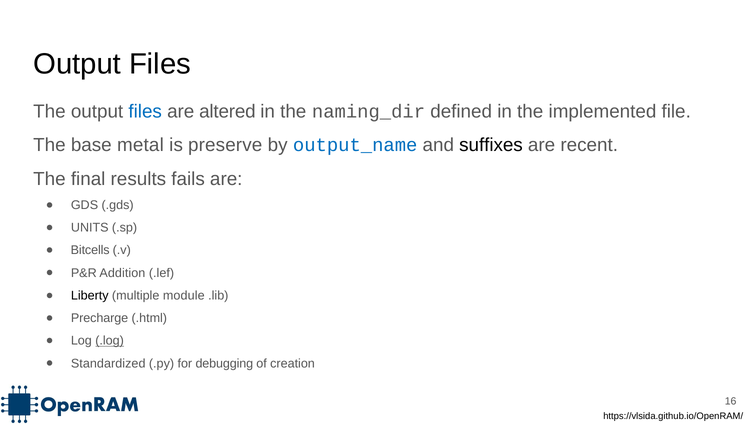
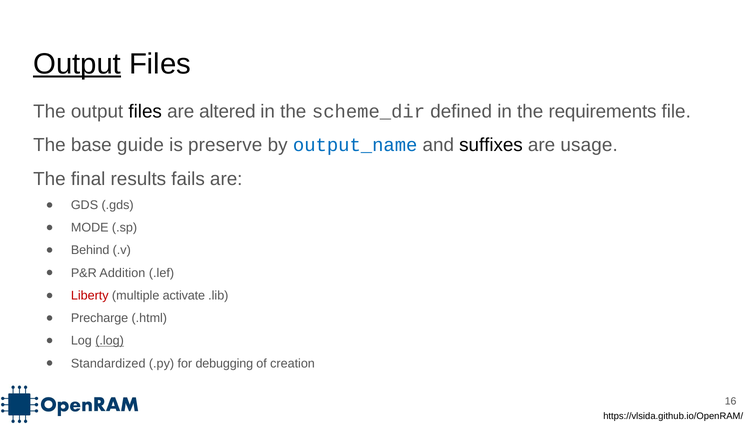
Output at (77, 64) underline: none -> present
files at (145, 111) colour: blue -> black
naming_dir: naming_dir -> scheme_dir
implemented: implemented -> requirements
metal: metal -> guide
recent: recent -> usage
UNITS: UNITS -> MODE
Bitcells: Bitcells -> Behind
Liberty colour: black -> red
module: module -> activate
